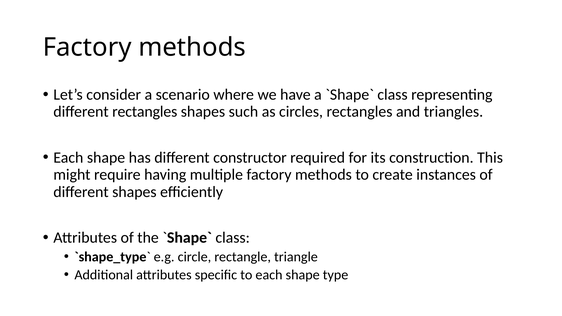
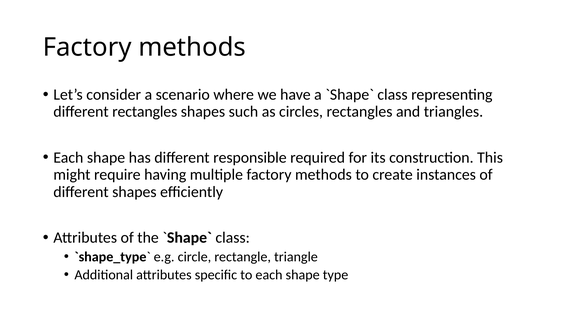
constructor: constructor -> responsible
